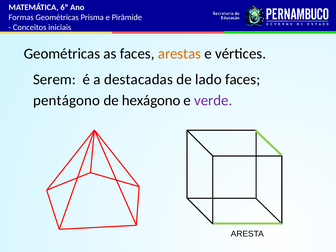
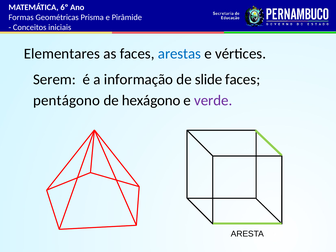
Geométricas at (62, 54): Geométricas -> Elementares
arestas colour: orange -> blue
destacadas: destacadas -> informação
lado: lado -> slide
